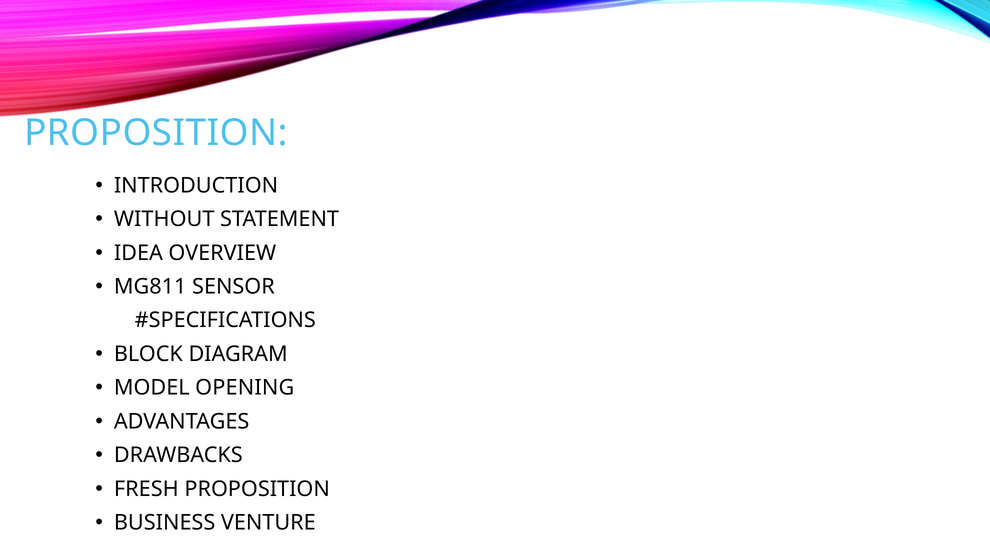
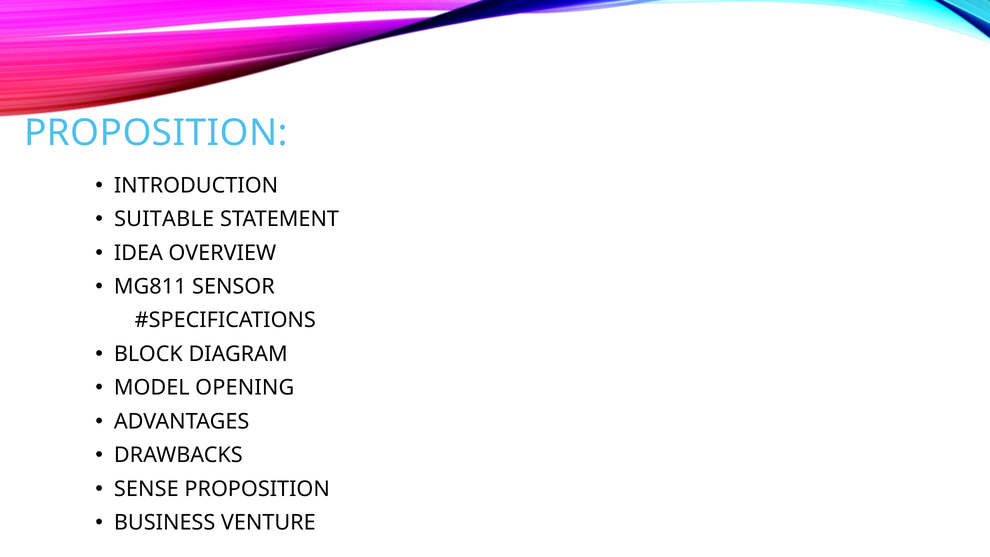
WITHOUT: WITHOUT -> SUITABLE
FRESH: FRESH -> SENSE
